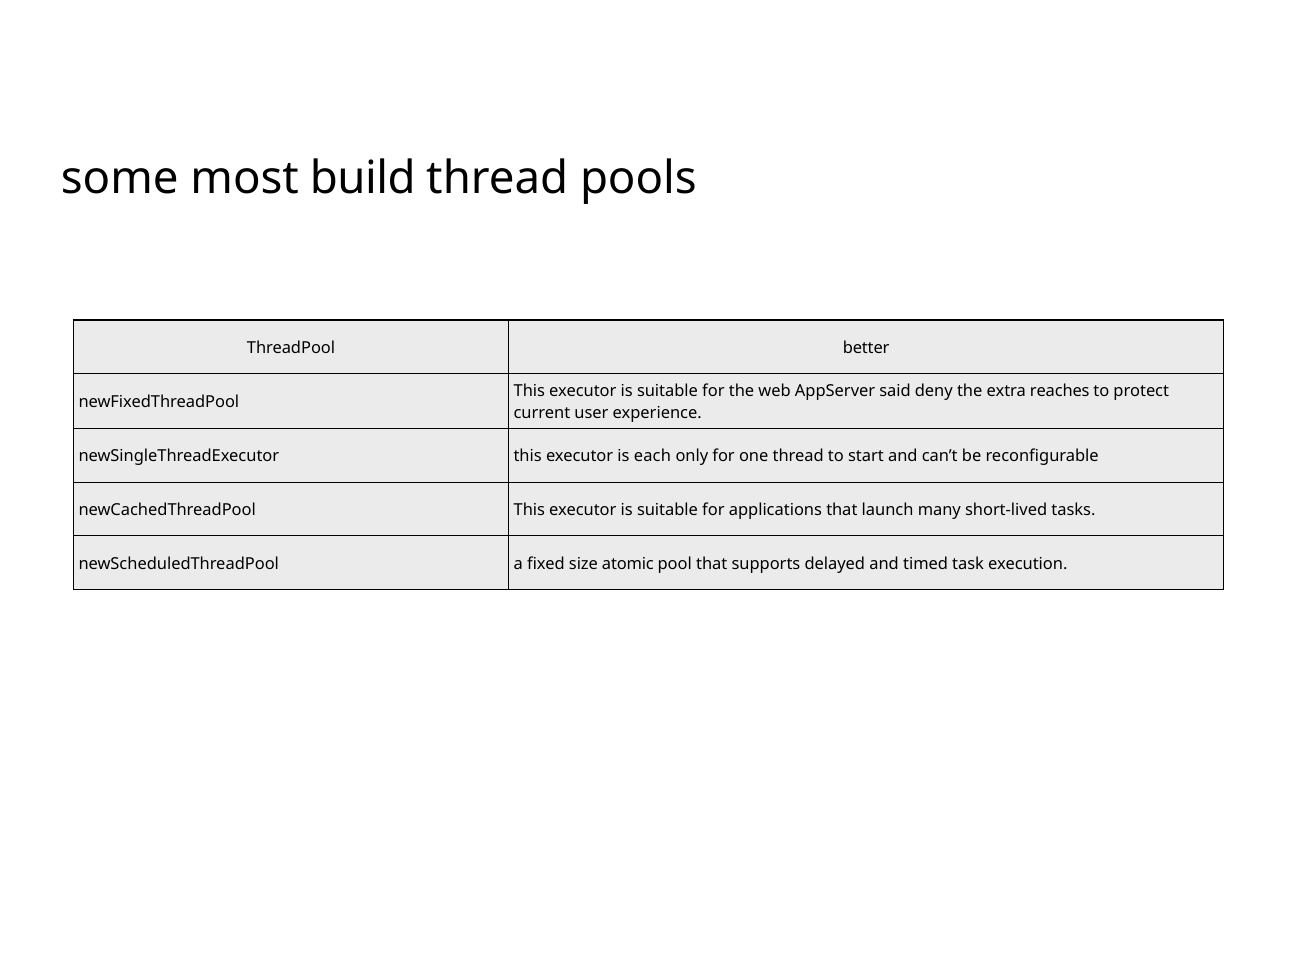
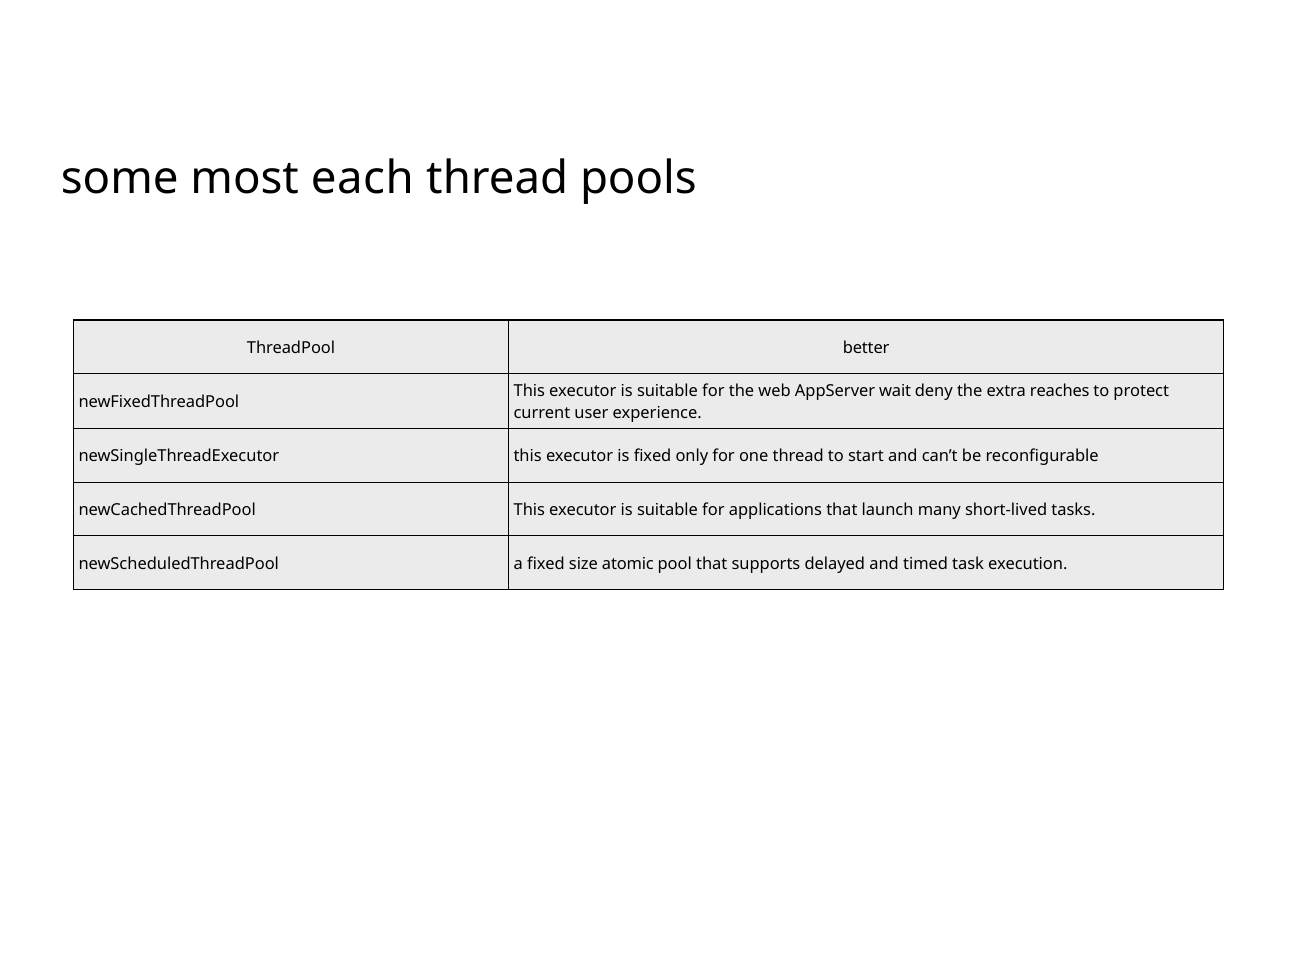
build: build -> each
said: said -> wait
is each: each -> fixed
